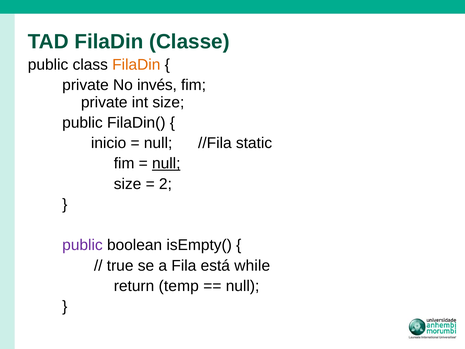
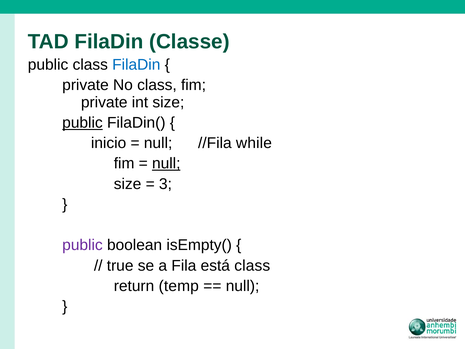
FilaDin at (136, 65) colour: orange -> blue
No invés: invés -> class
public at (82, 123) underline: none -> present
static: static -> while
2: 2 -> 3
está while: while -> class
